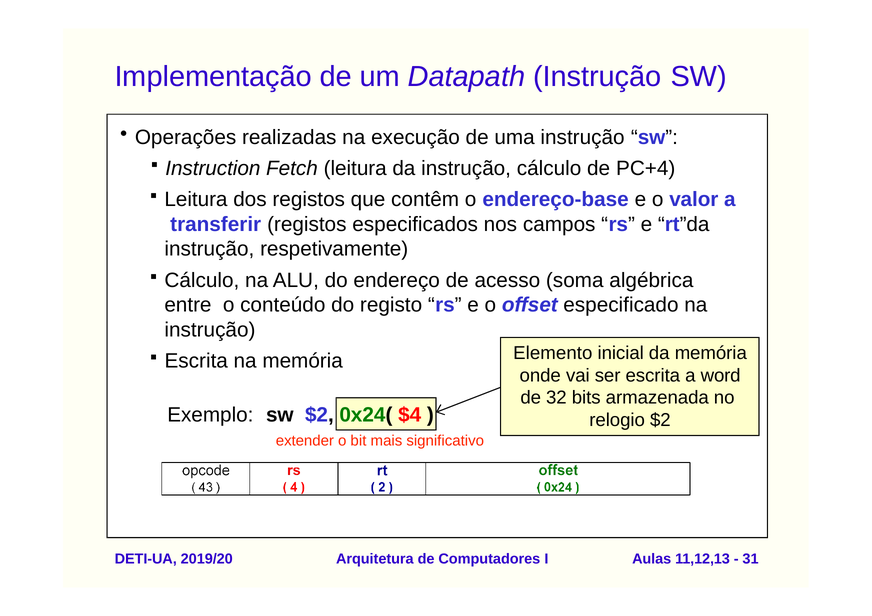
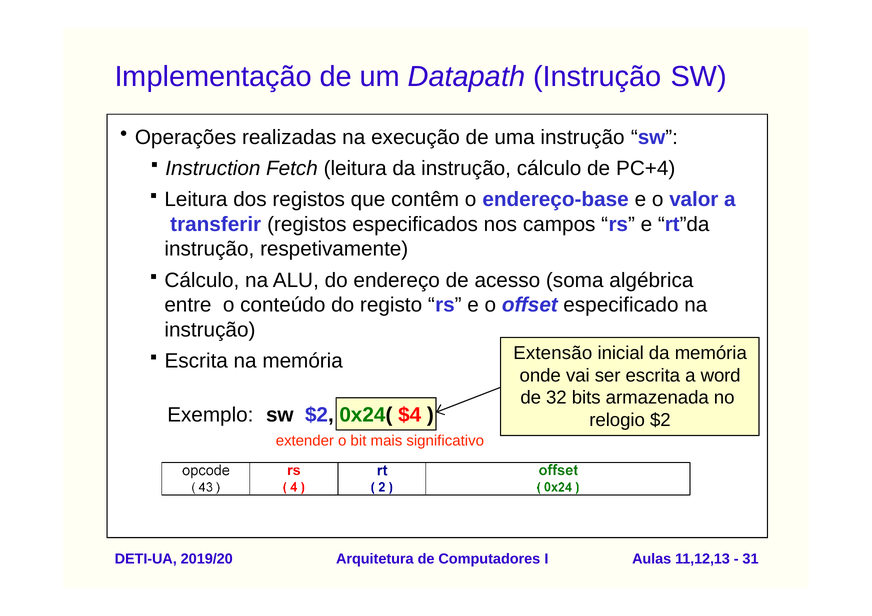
Elemento: Elemento -> Extensão
